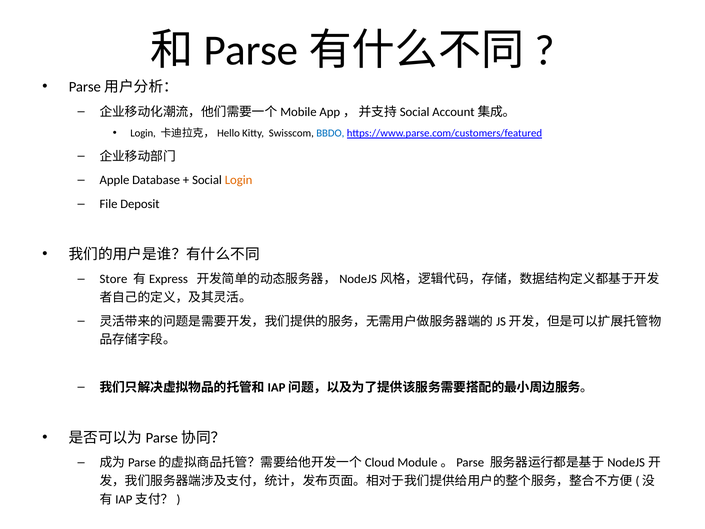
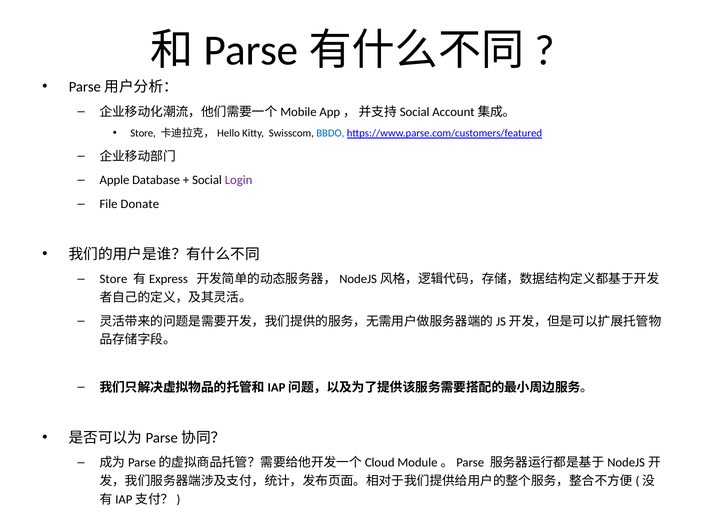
Login at (143, 133): Login -> Store
Login at (239, 180) colour: orange -> purple
Deposit: Deposit -> Donate
